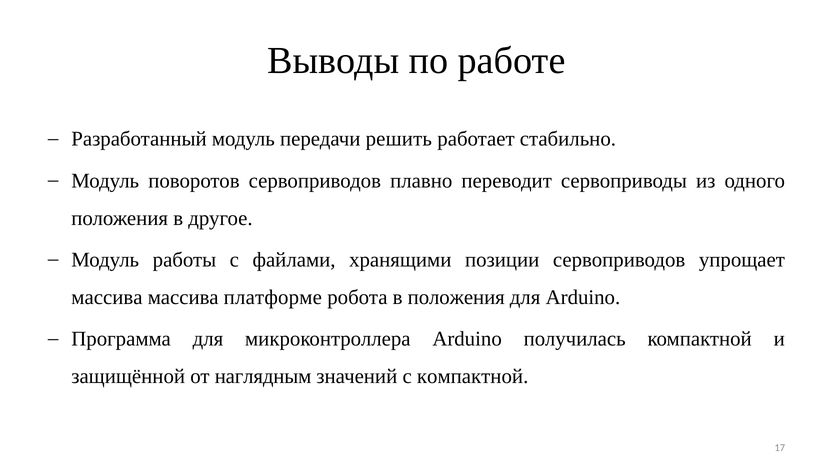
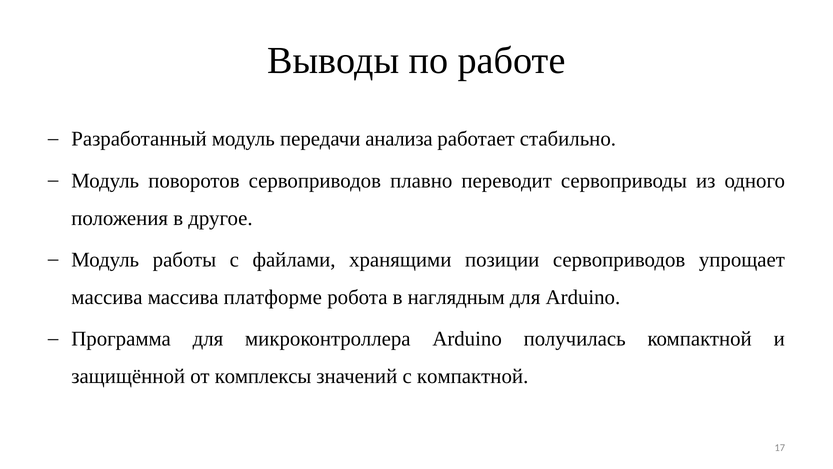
решить: решить -> анализа
в положения: положения -> наглядным
наглядным: наглядным -> комплексы
